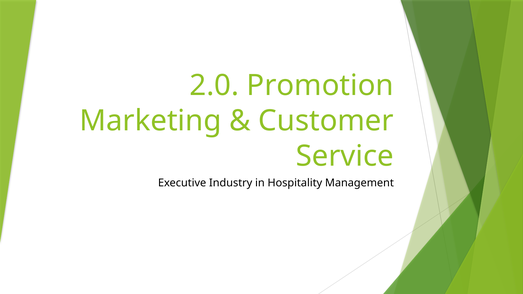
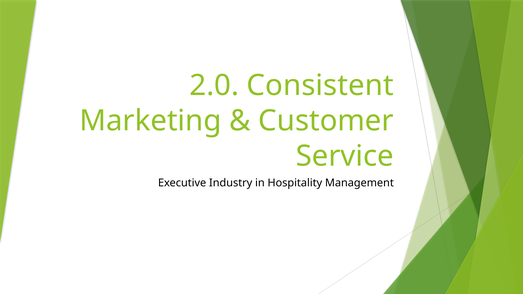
Promotion: Promotion -> Consistent
